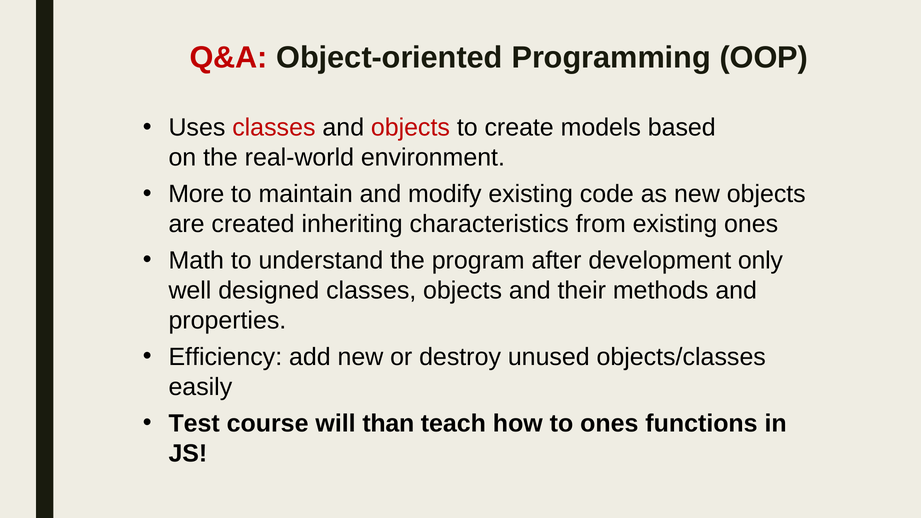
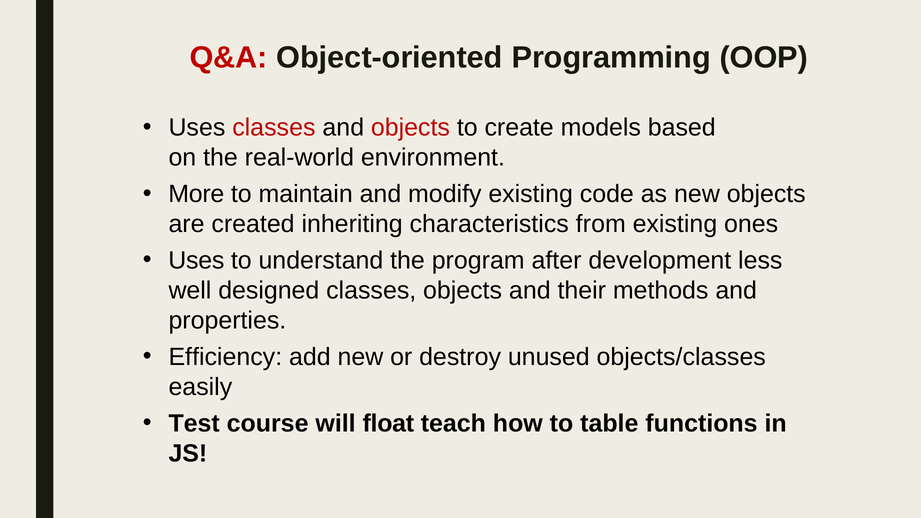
Math at (196, 261): Math -> Uses
only: only -> less
than: than -> float
to ones: ones -> table
